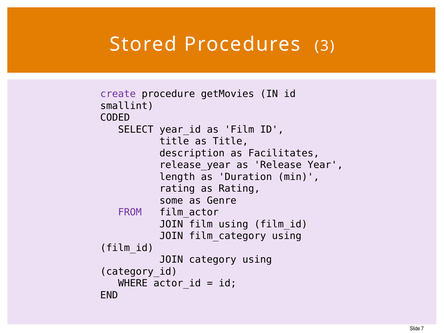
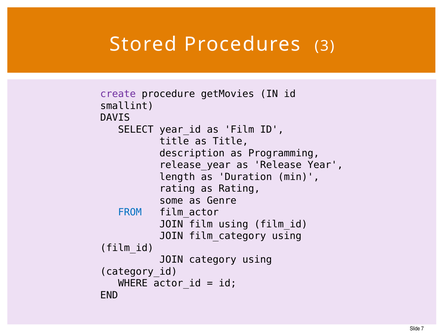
CODED: CODED -> DAVIS
Facilitates: Facilitates -> Programming
FROM colour: purple -> blue
